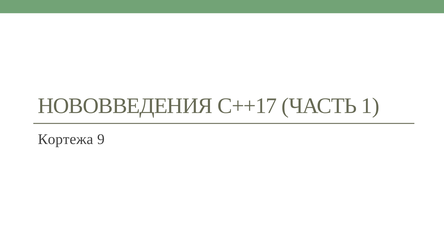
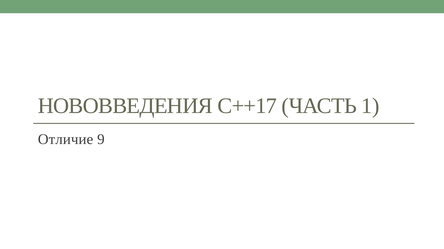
Кортежа: Кортежа -> Отличие
